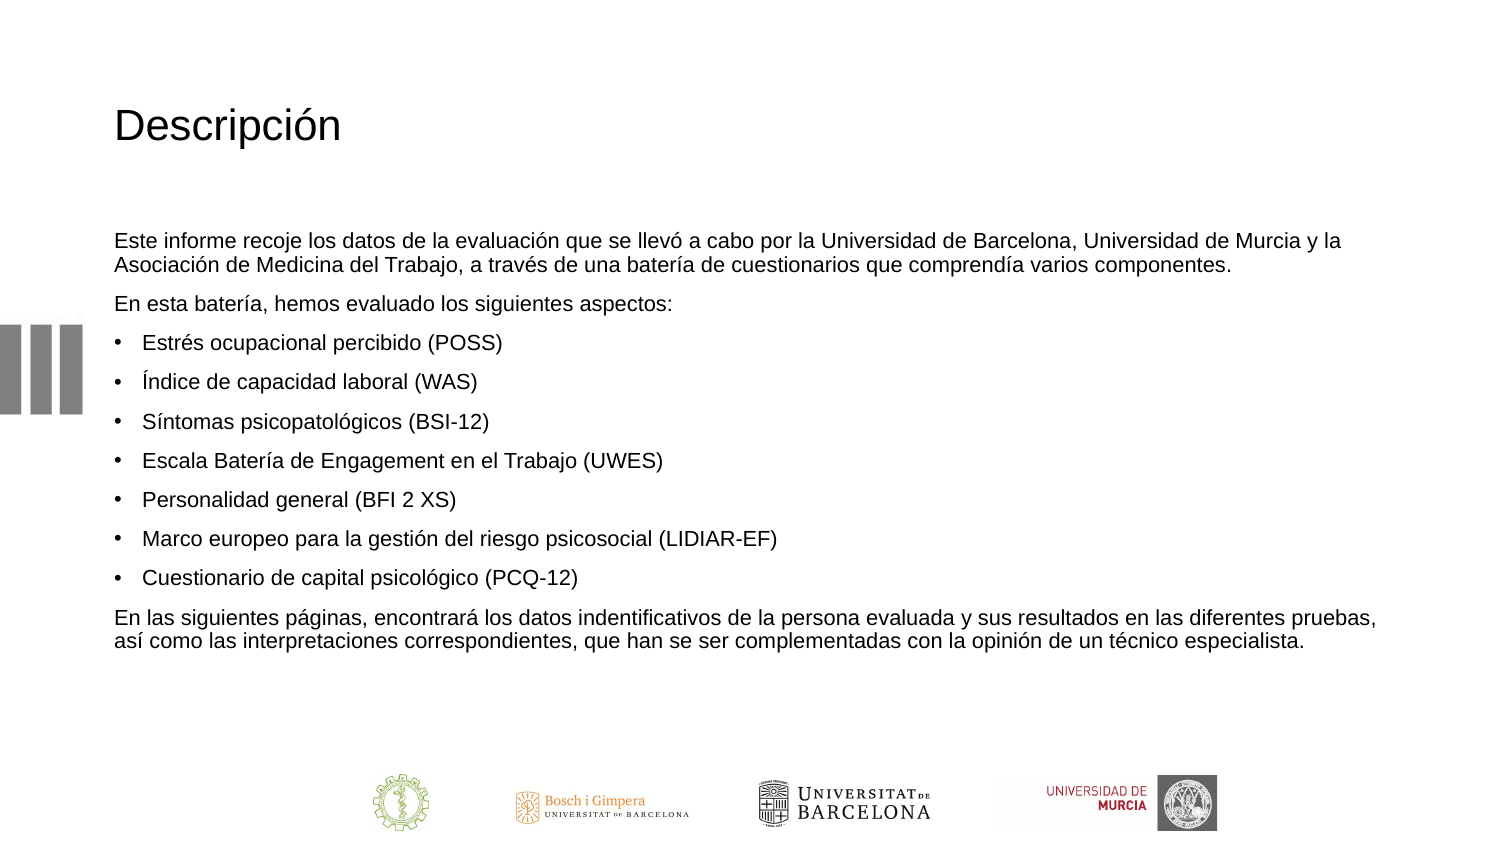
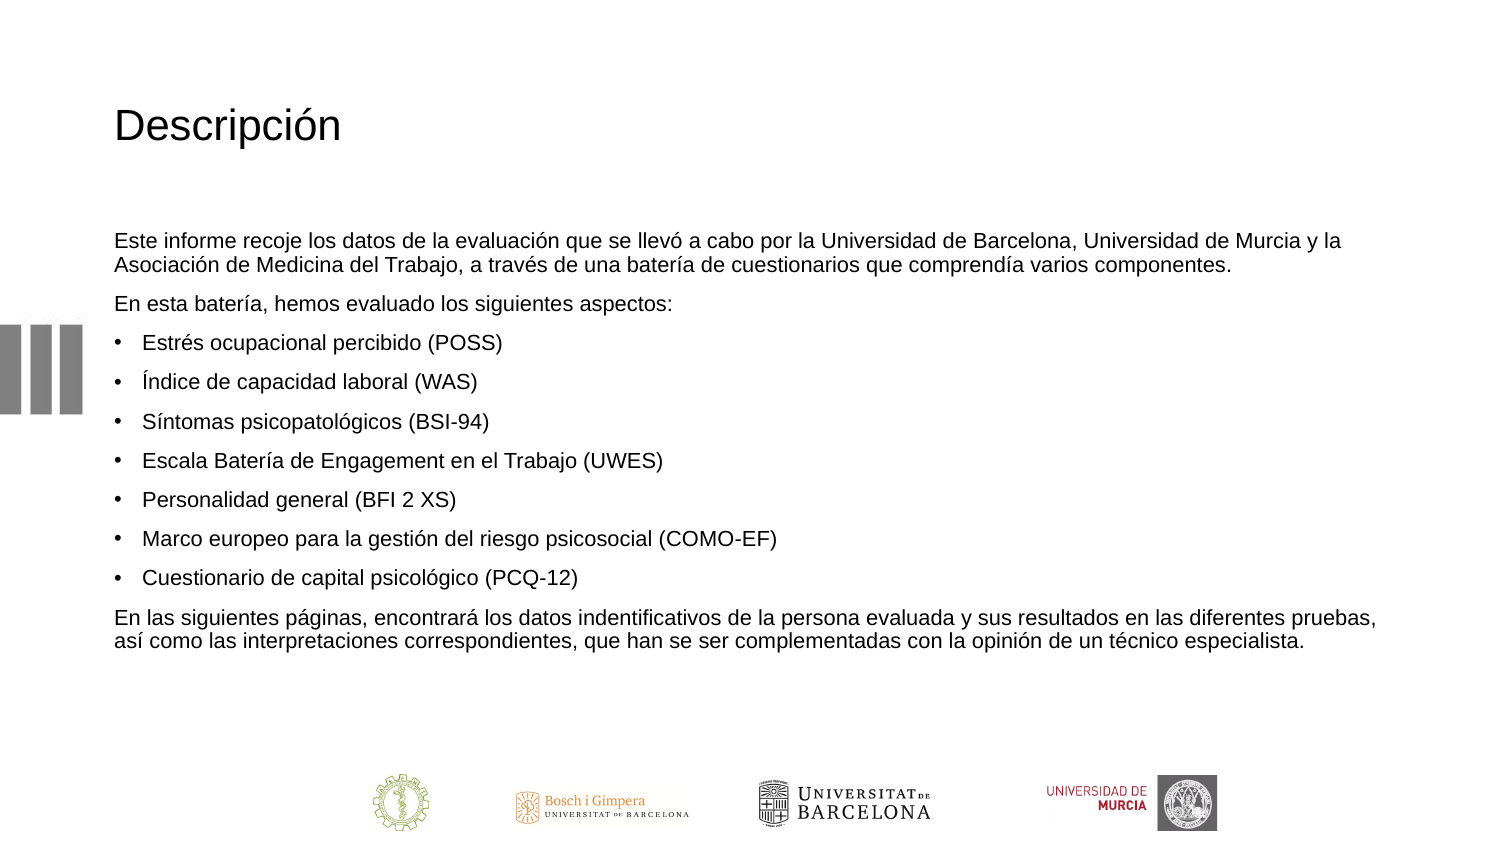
BSI-12: BSI-12 -> BSI-94
LIDIAR-EF: LIDIAR-EF -> COMO-EF
